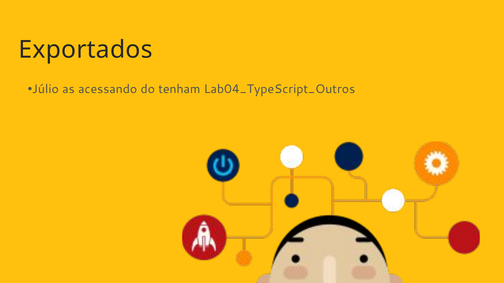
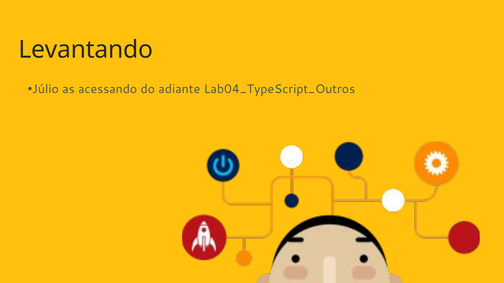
Exportados: Exportados -> Levantando
tenham: tenham -> adiante
